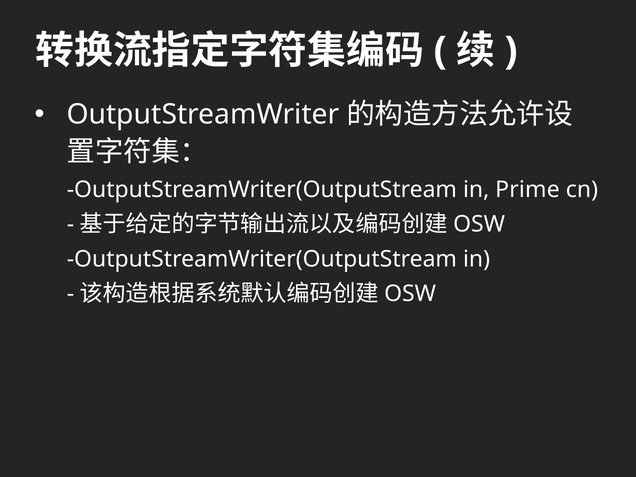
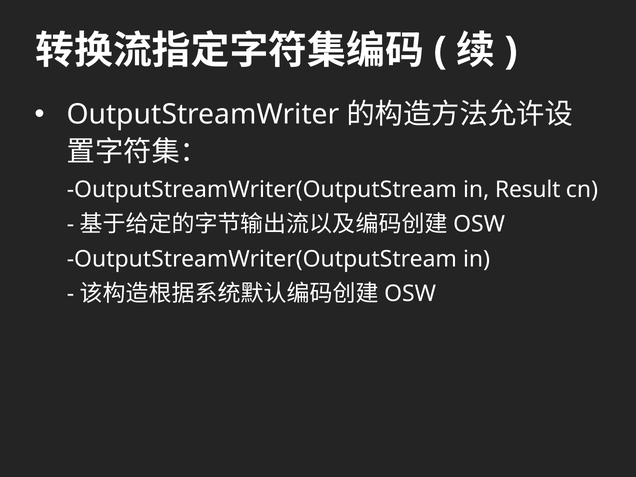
Prime: Prime -> Result
